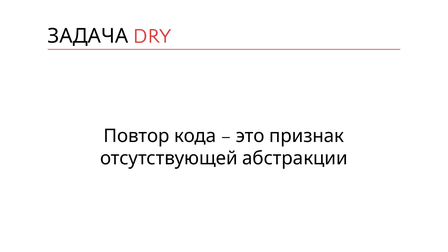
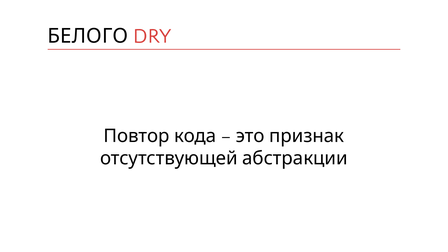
ЗАДАЧА: ЗАДАЧА -> БЕЛОГО
